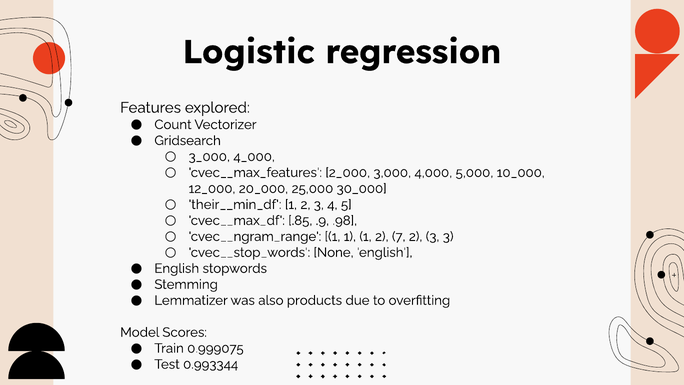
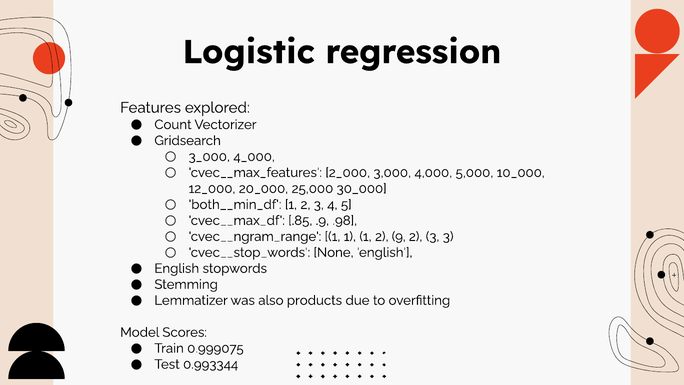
their__min_df: their__min_df -> both__min_df
7: 7 -> 9
